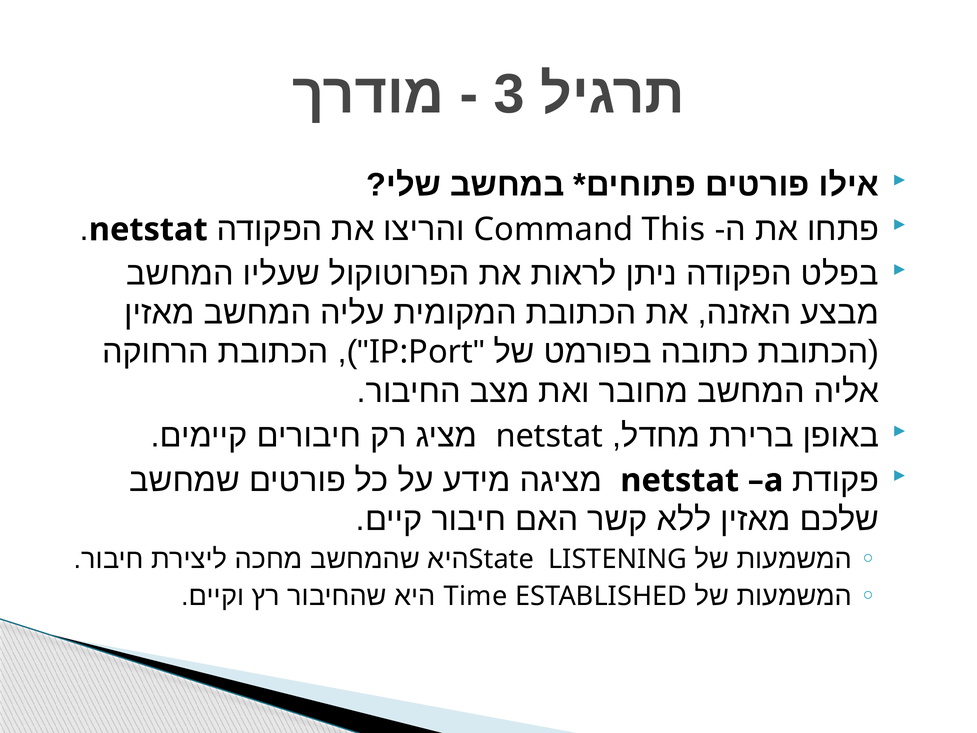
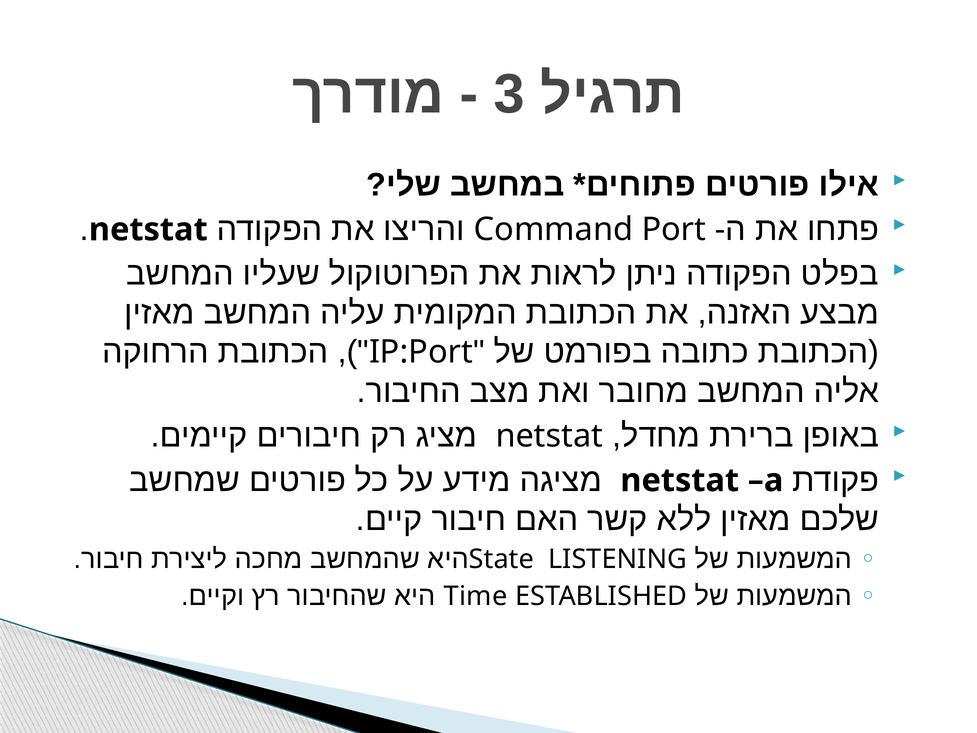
This: This -> Port
